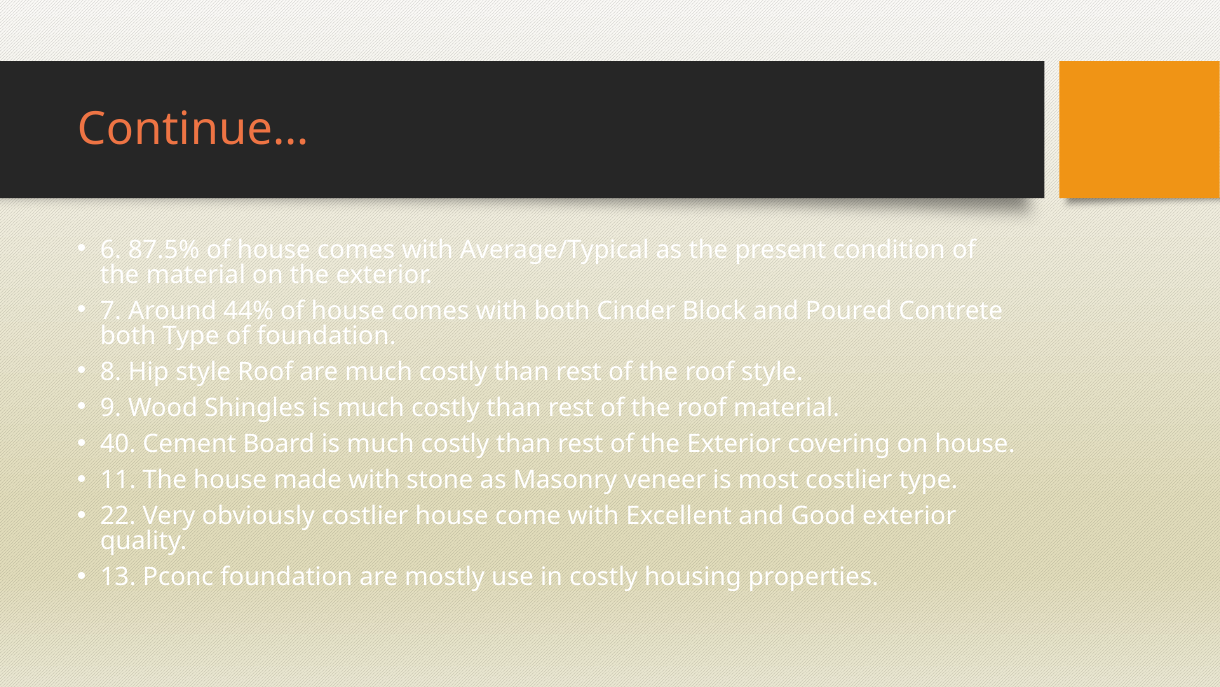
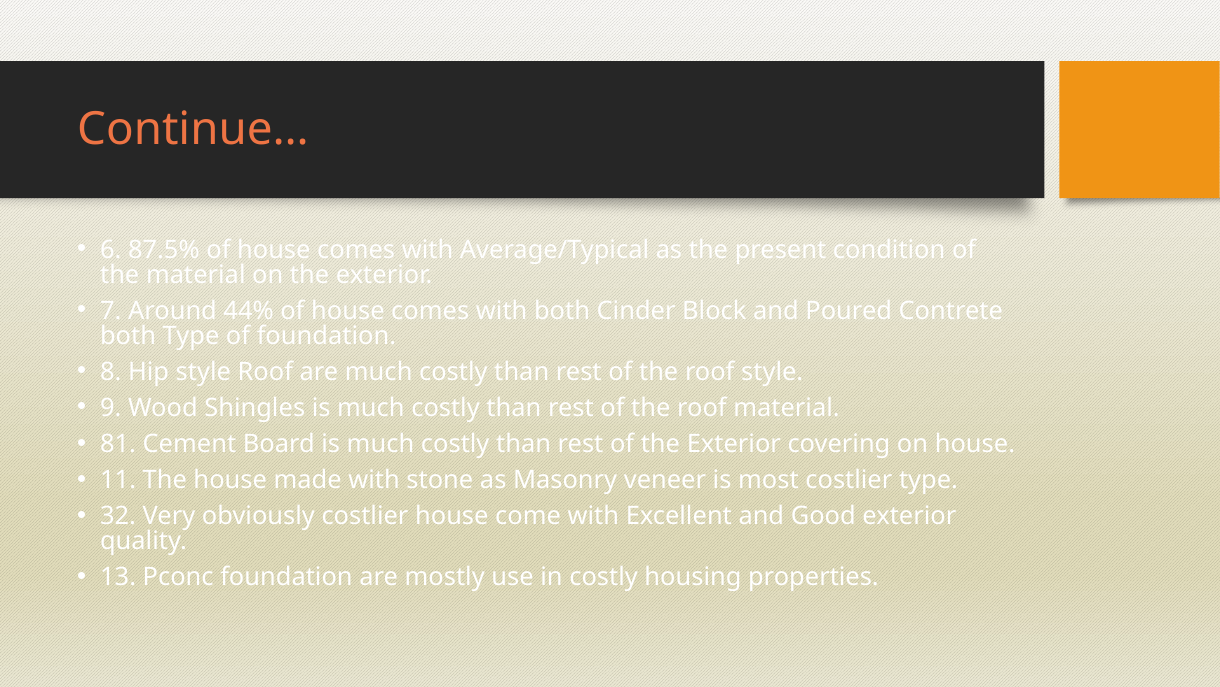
40: 40 -> 81
22: 22 -> 32
